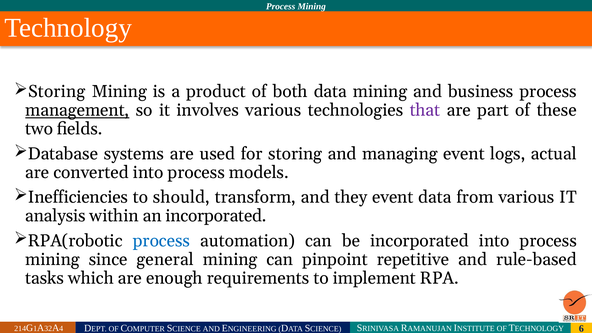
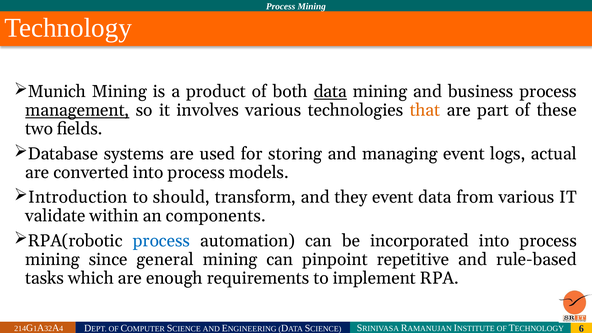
Storing at (57, 92): Storing -> Munich
data at (330, 92) underline: none -> present
that colour: purple -> orange
Inefficiencies: Inefficiencies -> Introduction
analysis: analysis -> validate
an incorporated: incorporated -> components
